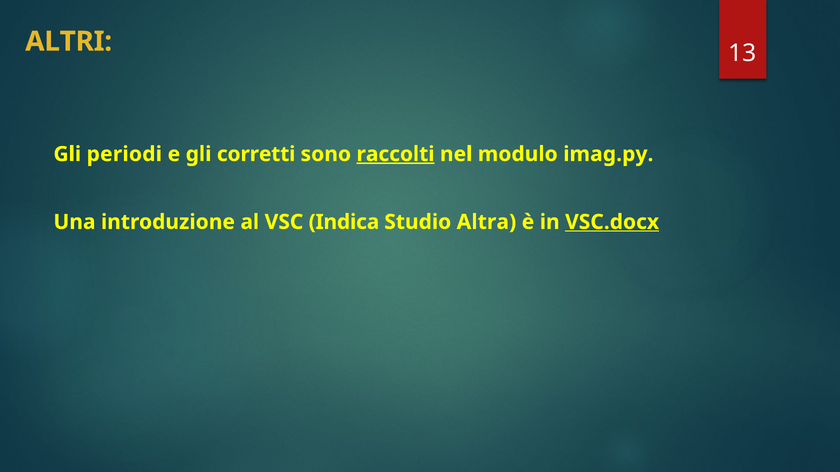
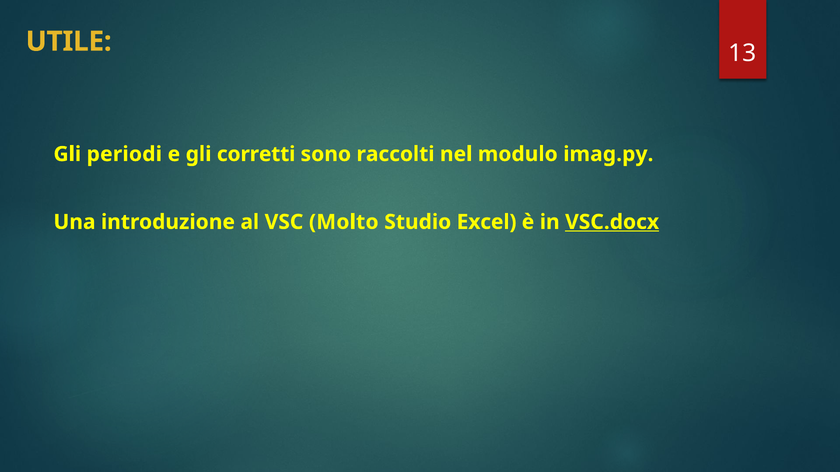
ALTRI: ALTRI -> UTILE
raccolti underline: present -> none
Indica: Indica -> Molto
Altra: Altra -> Excel
